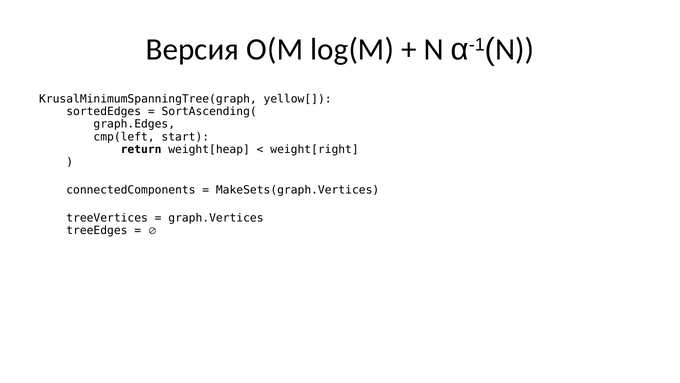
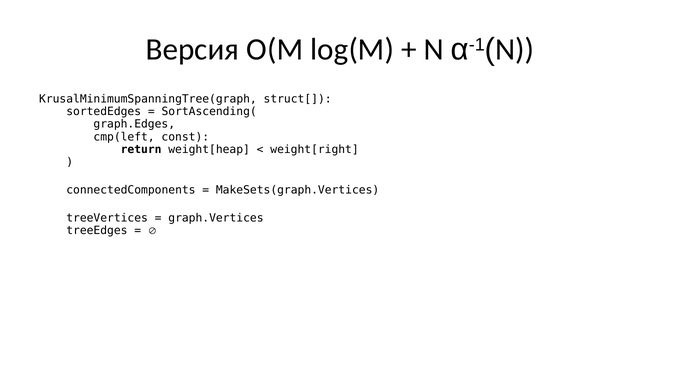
yellow[: yellow[ -> struct[
start: start -> const
